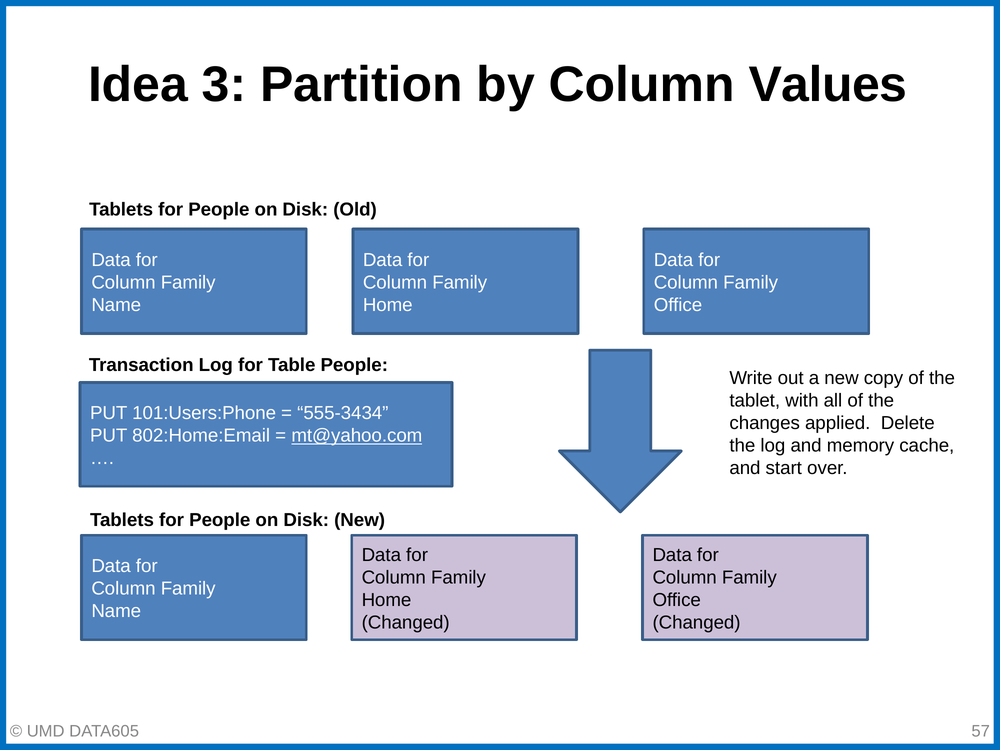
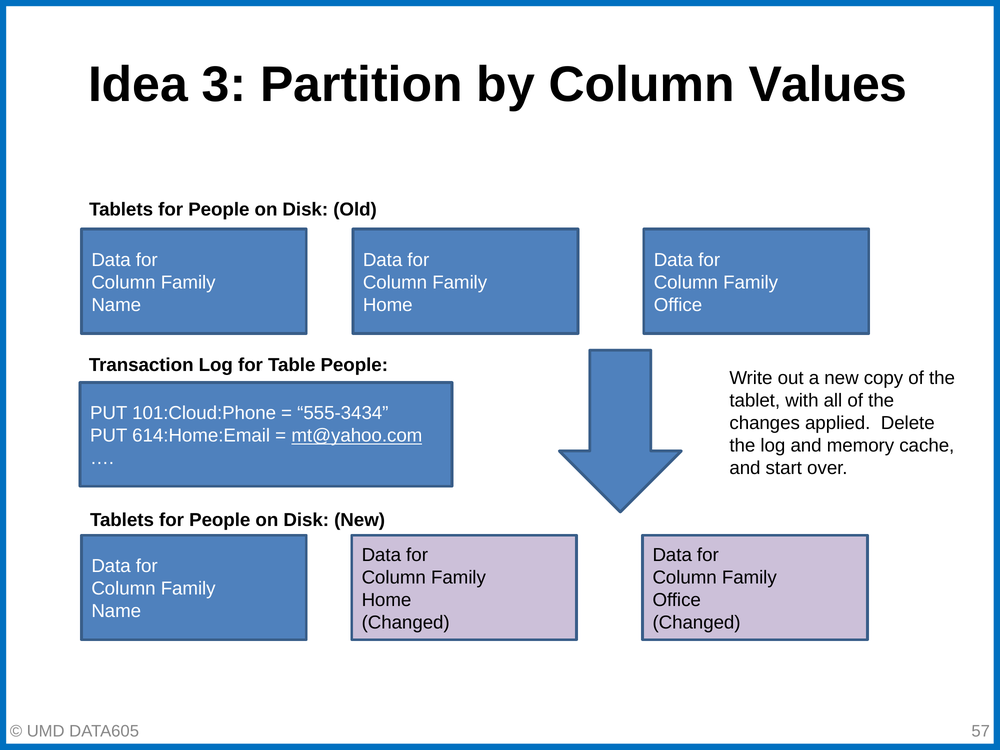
101:Users:Phone: 101:Users:Phone -> 101:Cloud:Phone
802:Home:Email: 802:Home:Email -> 614:Home:Email
